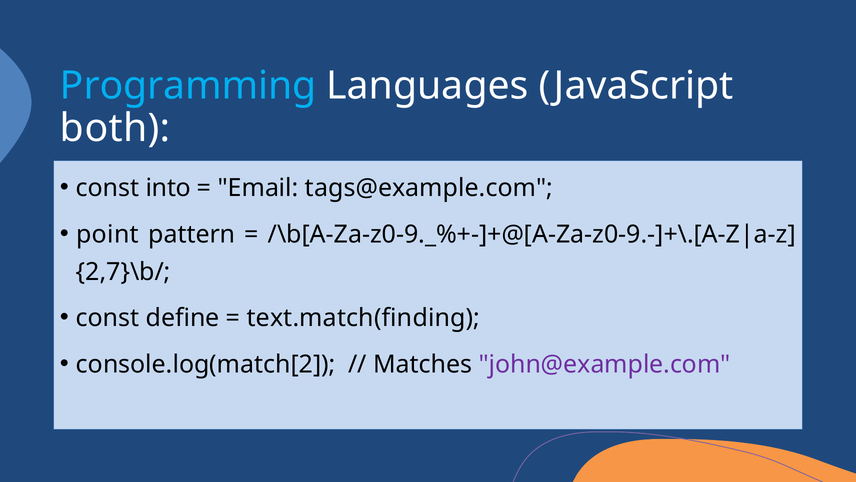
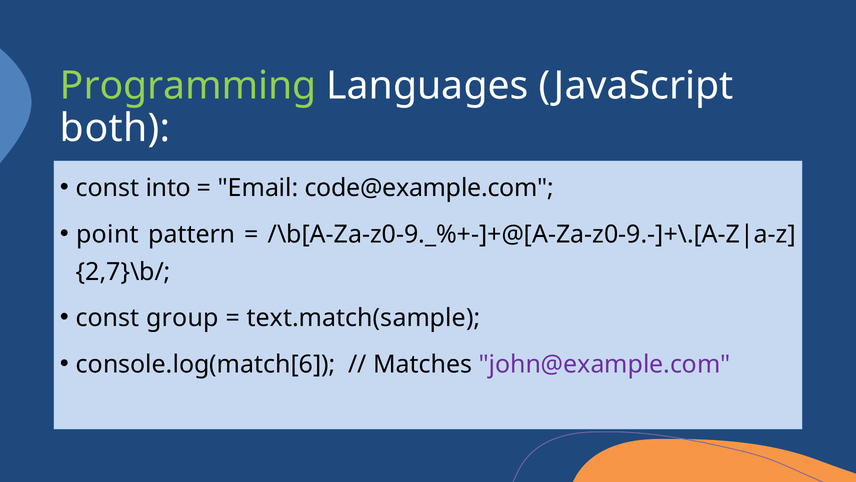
Programming colour: light blue -> light green
tags@example.com: tags@example.com -> code@example.com
define: define -> group
text.match(finding: text.match(finding -> text.match(sample
console.log(match[2: console.log(match[2 -> console.log(match[6
